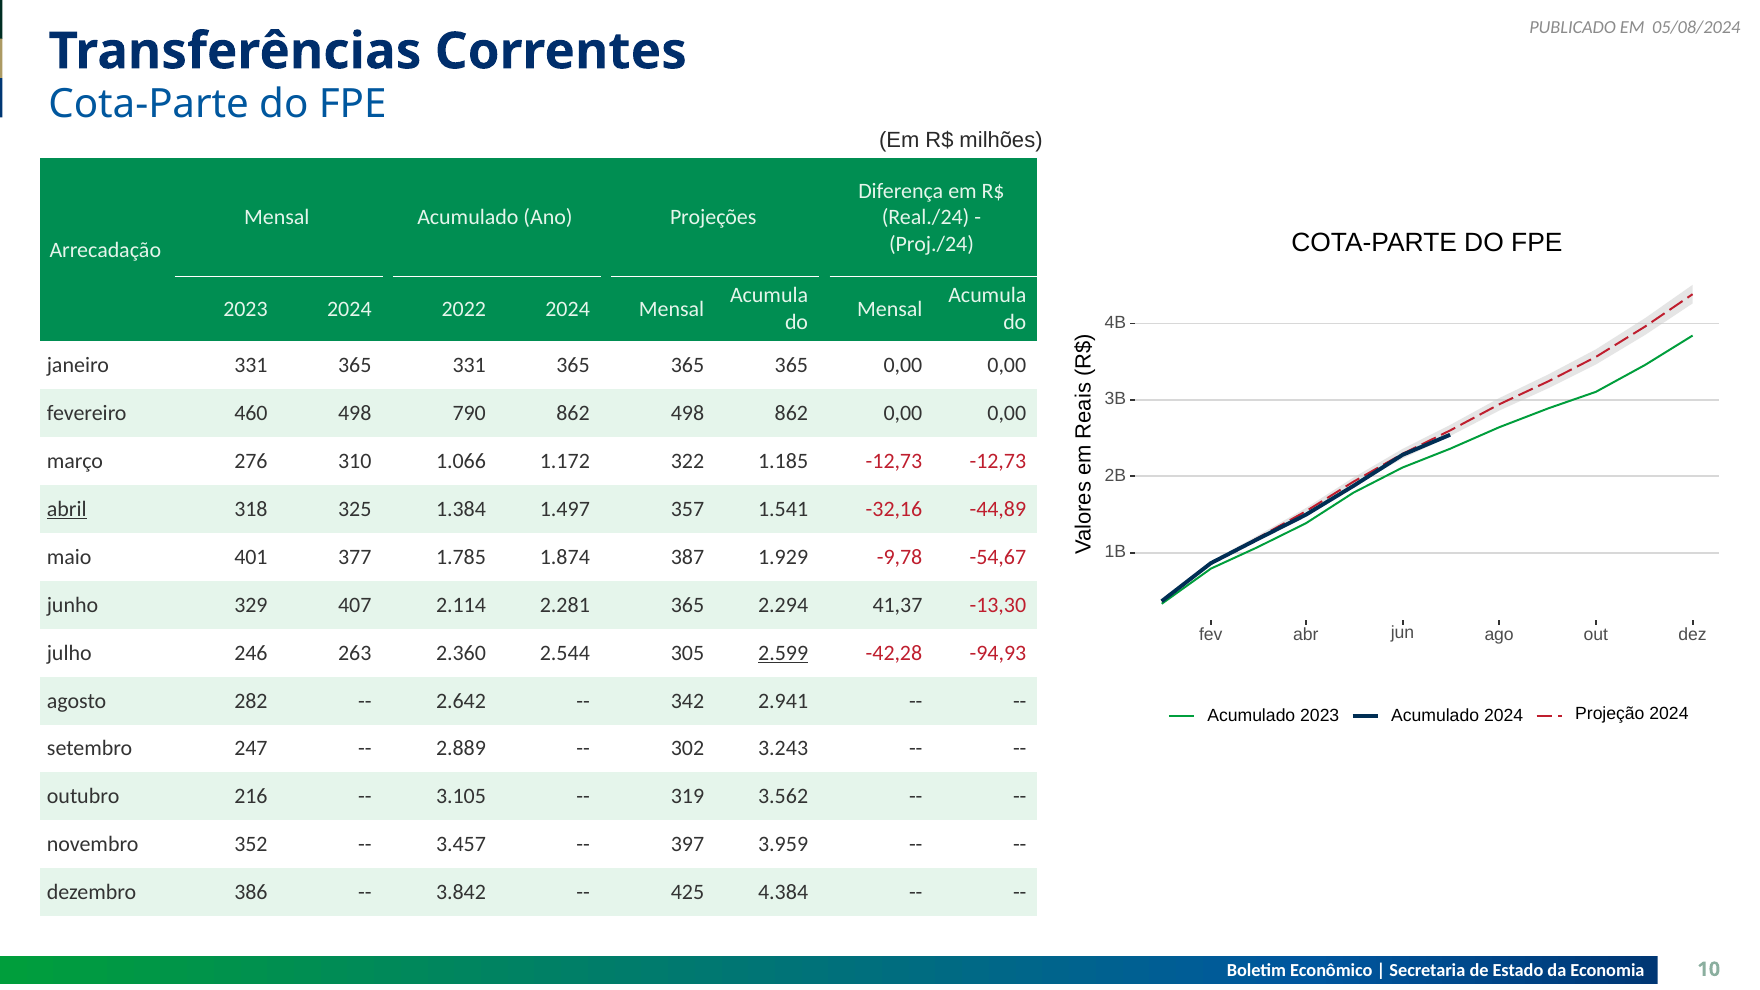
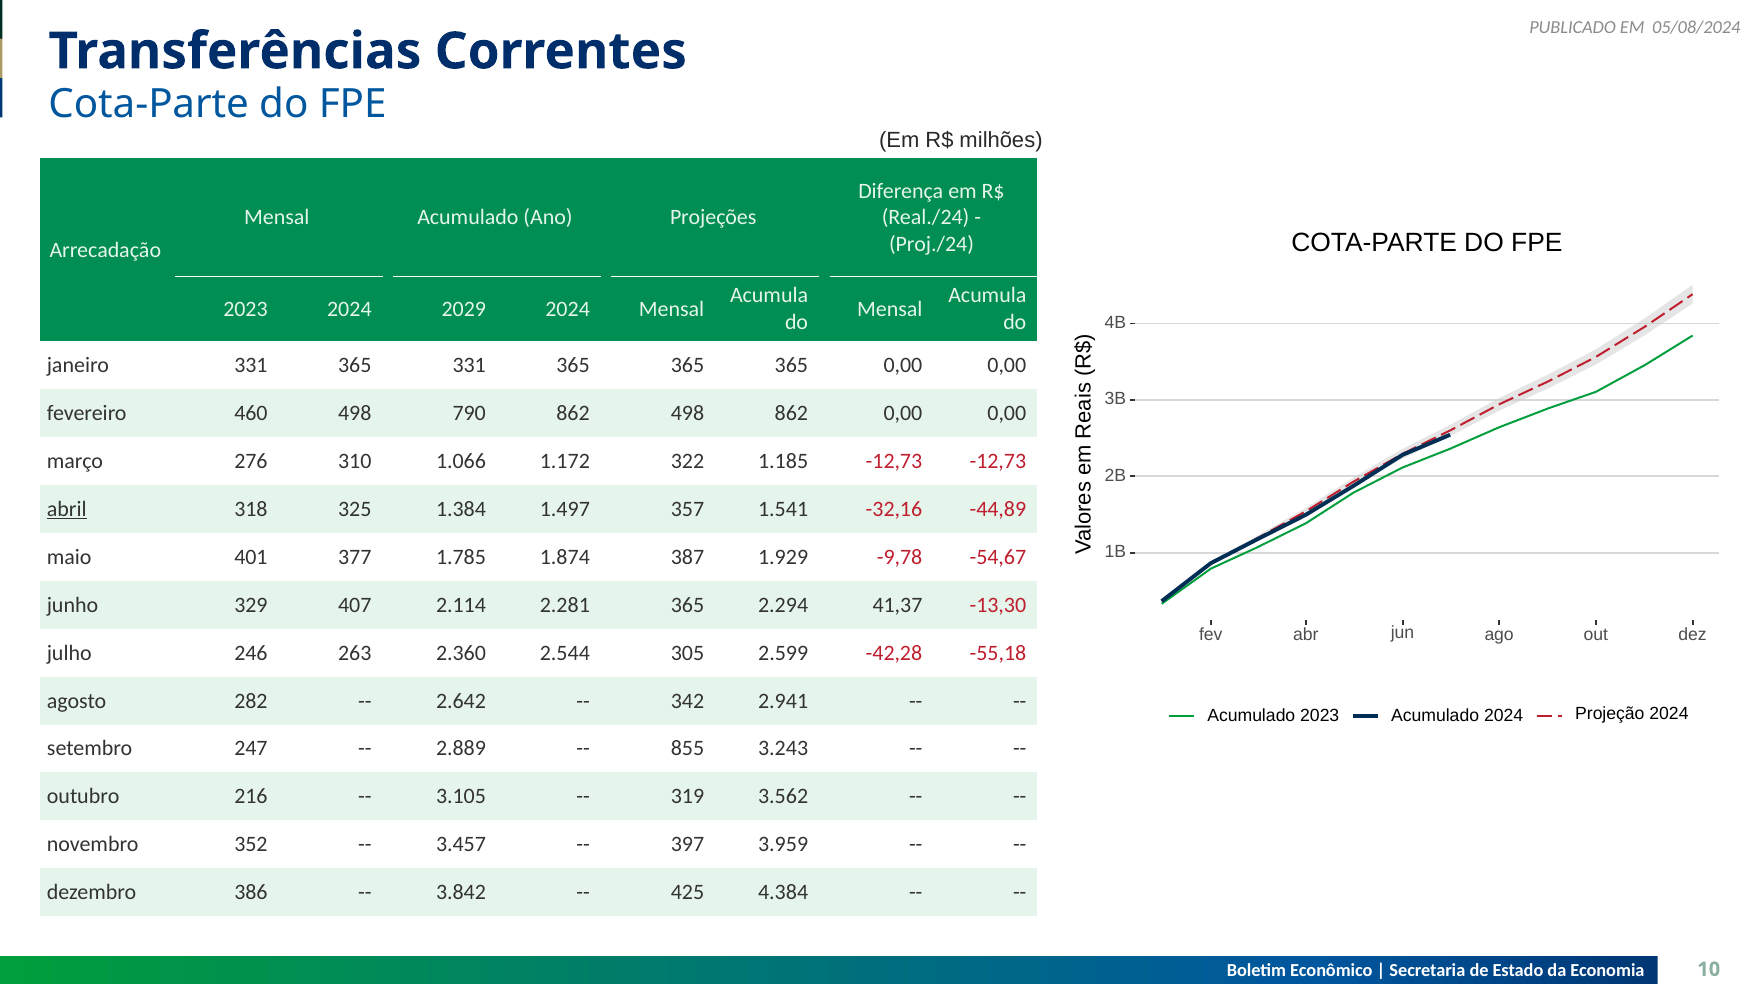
2022: 2022 -> 2029
2.599 underline: present -> none
-94,93: -94,93 -> -55,18
302: 302 -> 855
